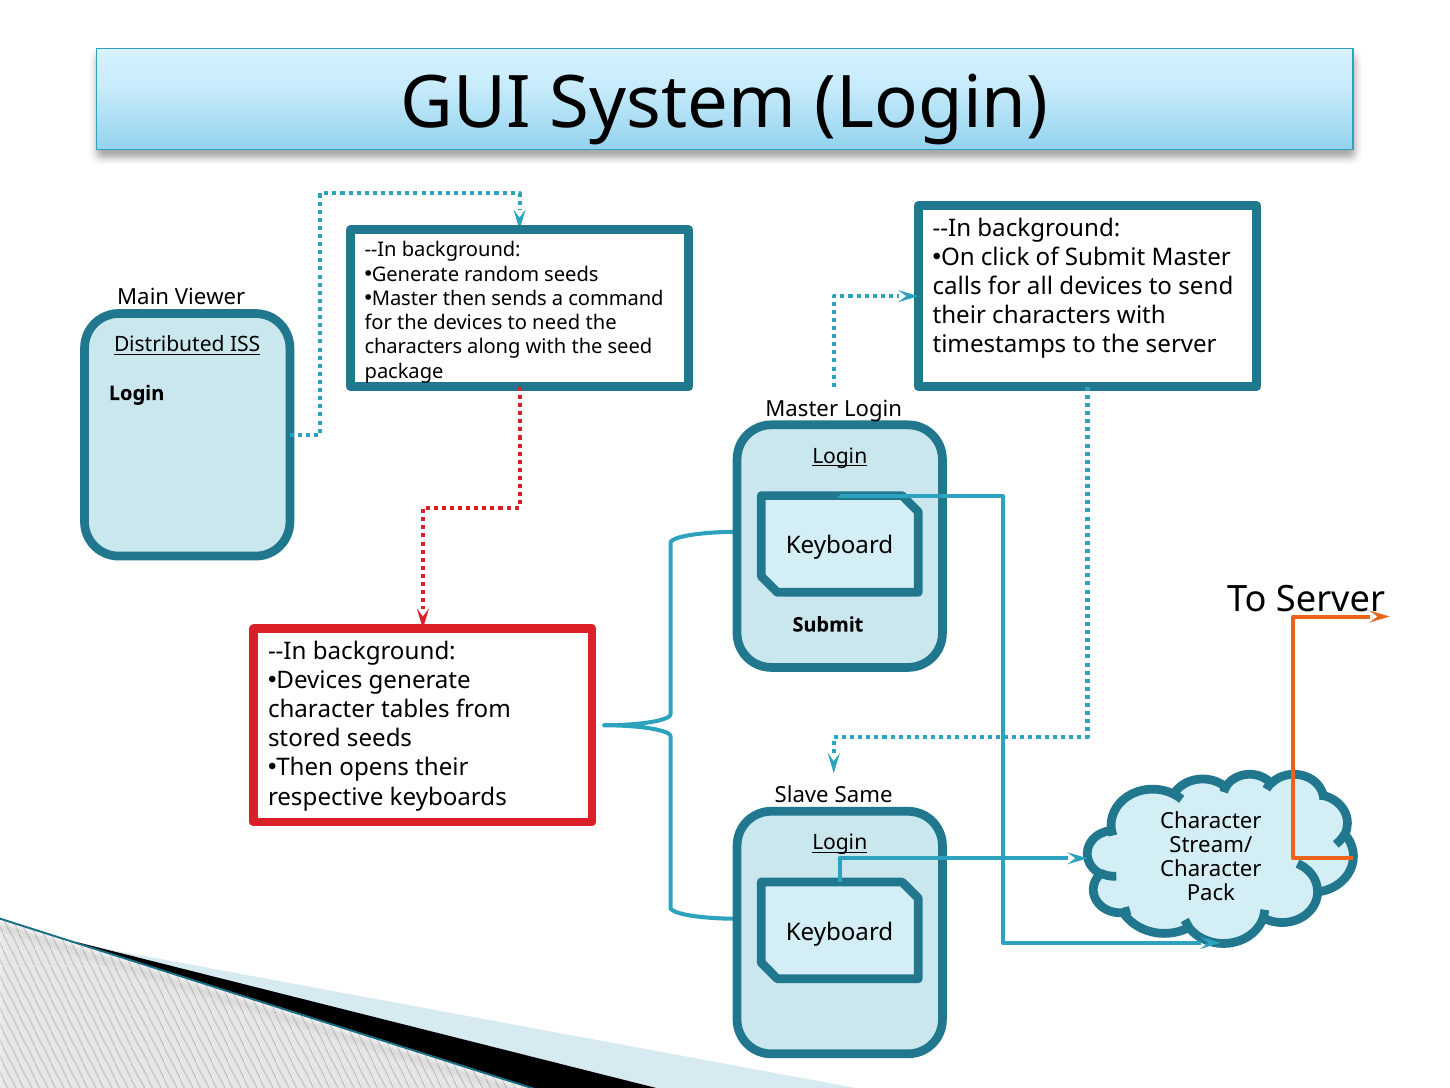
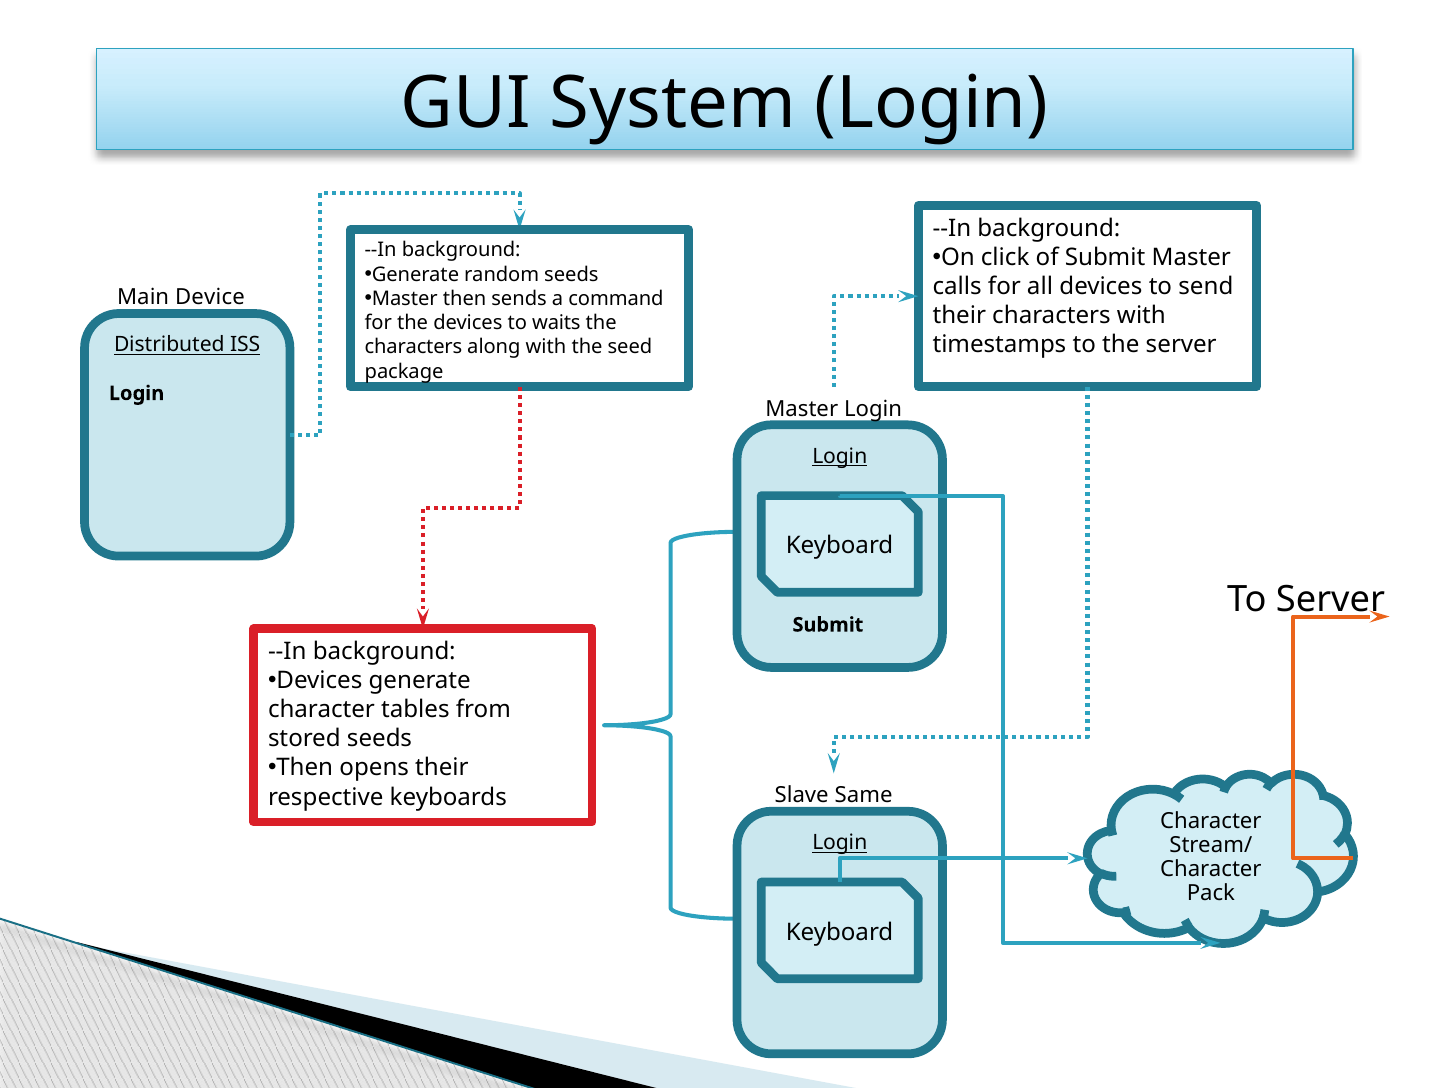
Viewer: Viewer -> Device
need: need -> waits
